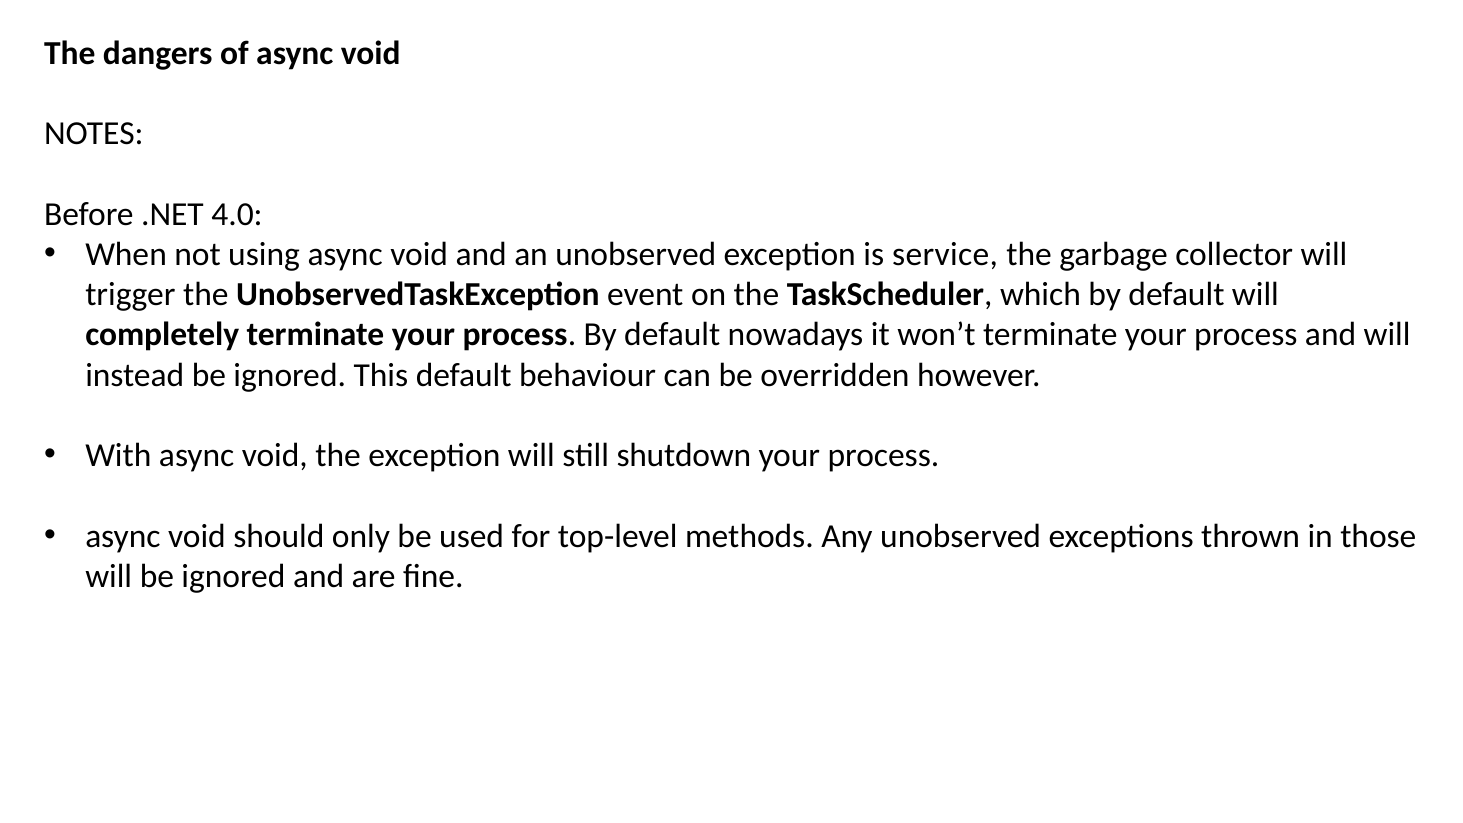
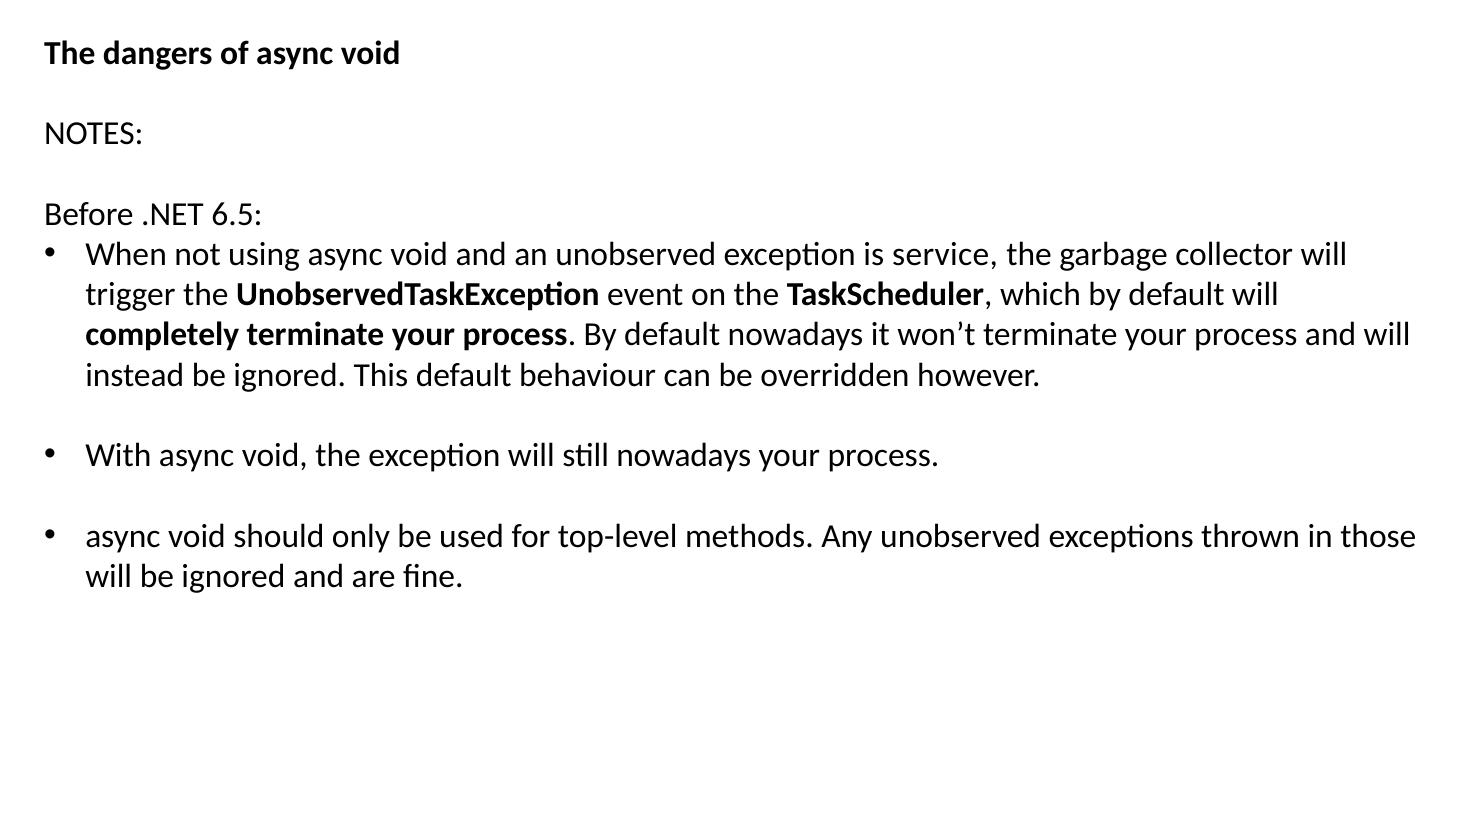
4.0: 4.0 -> 6.5
still shutdown: shutdown -> nowadays
